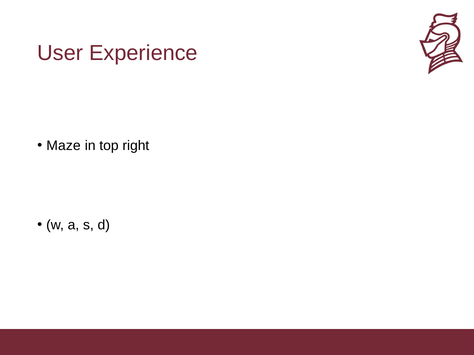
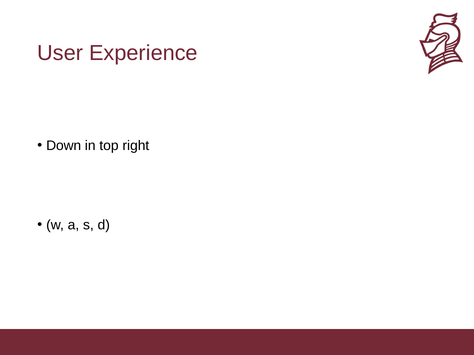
Maze: Maze -> Down
